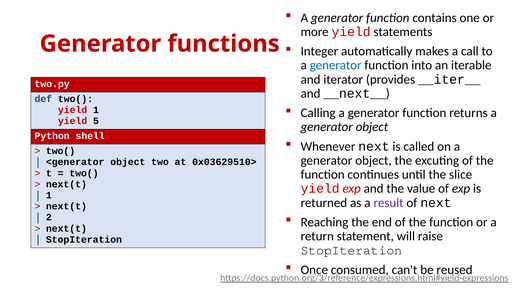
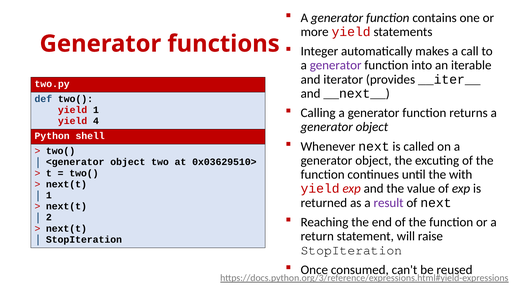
generator at (336, 65) colour: blue -> purple
5: 5 -> 4
slice: slice -> with
